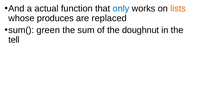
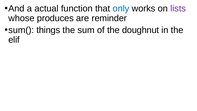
lists colour: orange -> purple
replaced: replaced -> reminder
green: green -> things
tell: tell -> elif
